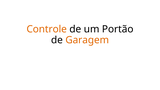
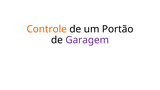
Garagem colour: orange -> purple
